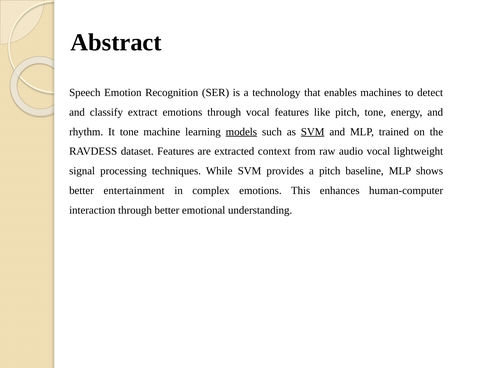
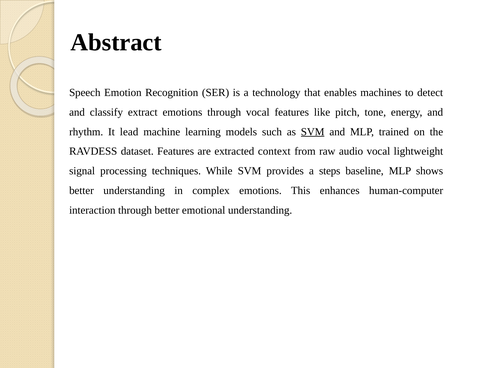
It tone: tone -> lead
models underline: present -> none
a pitch: pitch -> steps
better entertainment: entertainment -> understanding
